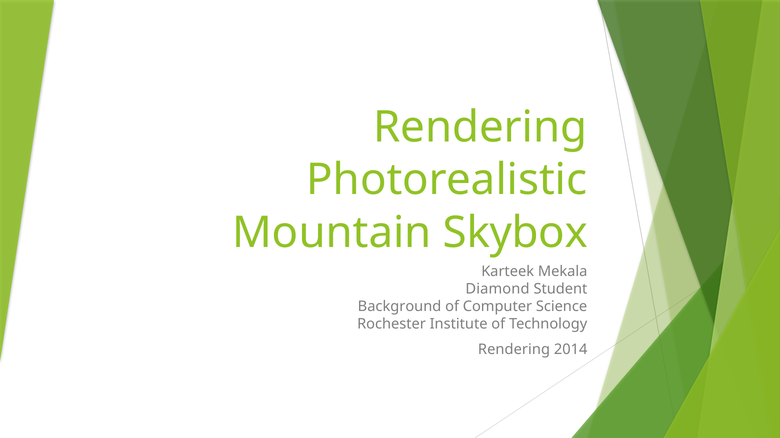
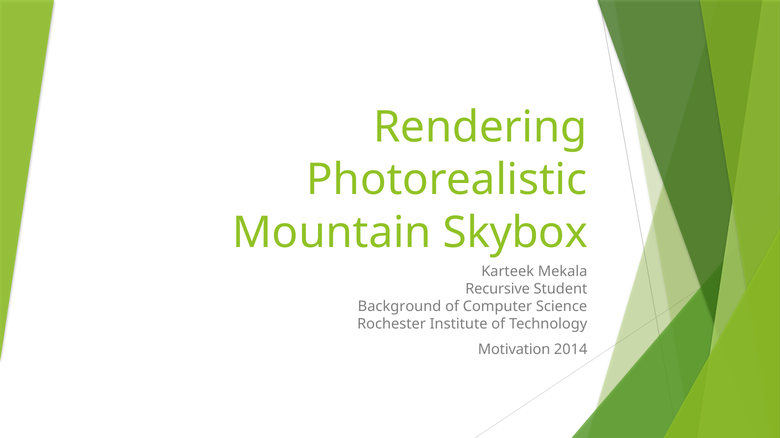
Diamond: Diamond -> Recursive
Rendering at (514, 350): Rendering -> Motivation
